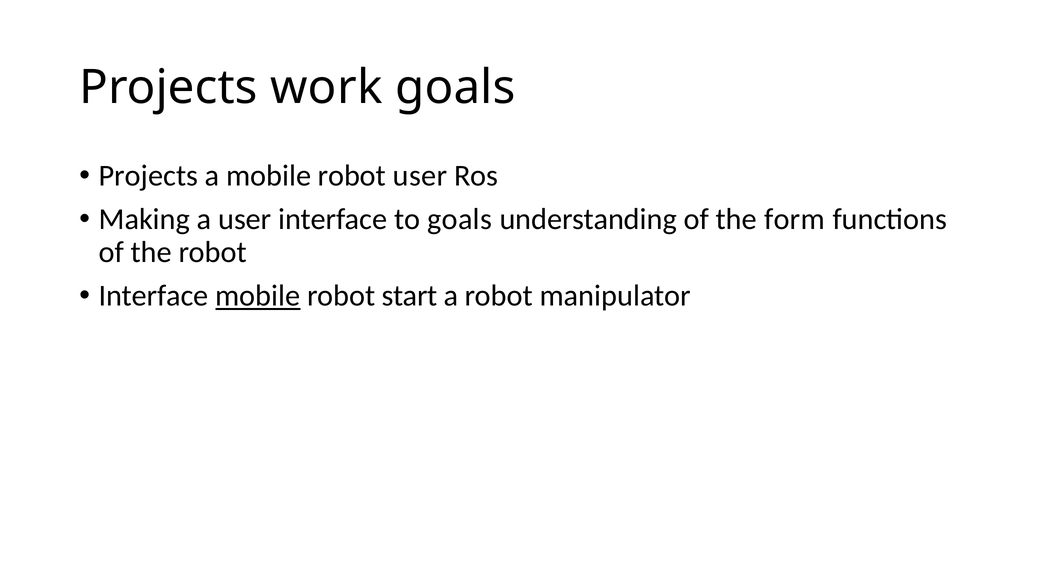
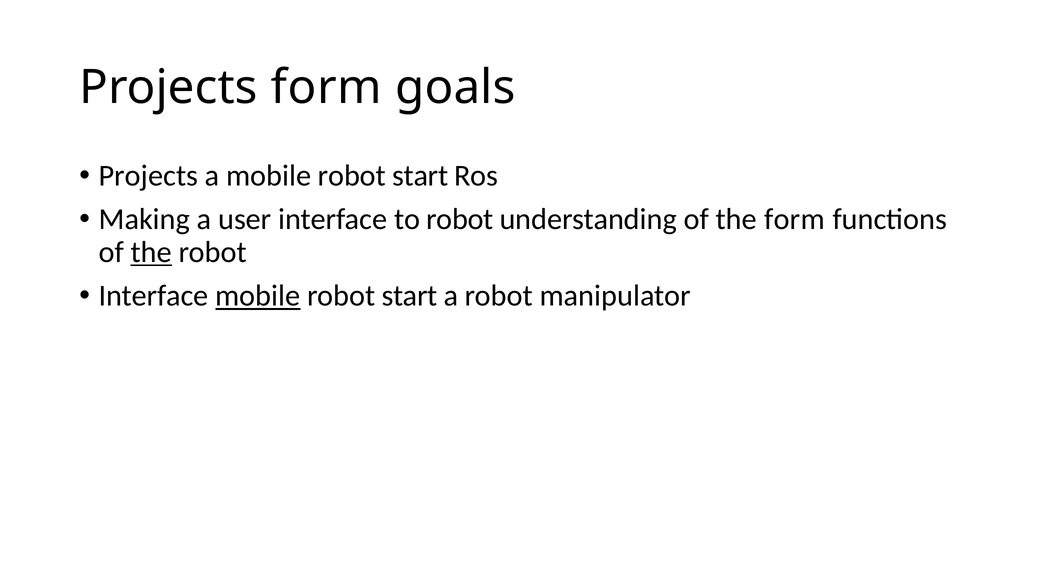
Projects work: work -> form
a mobile robot user: user -> start
to goals: goals -> robot
the at (151, 252) underline: none -> present
